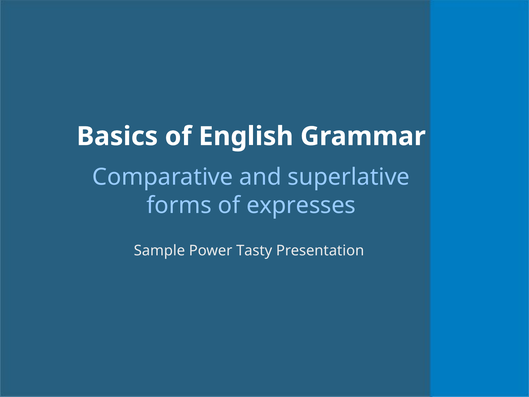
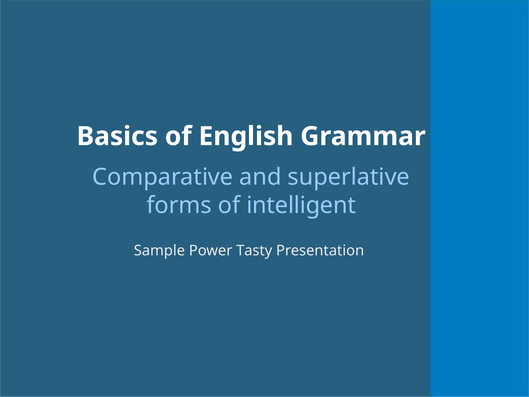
expresses: expresses -> intelligent
